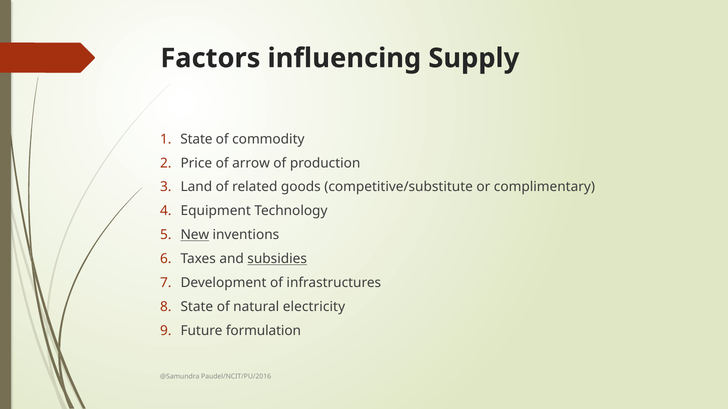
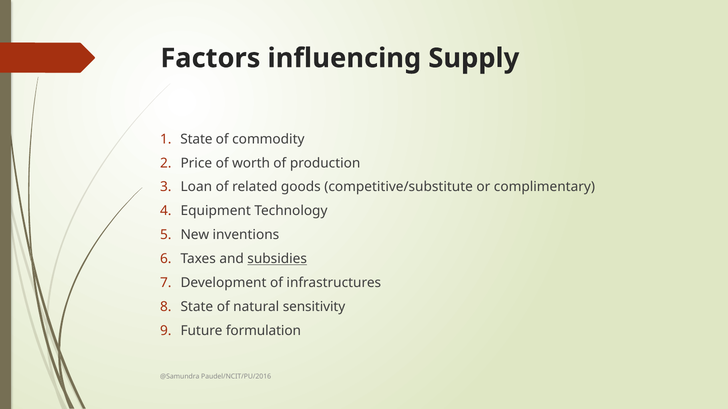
arrow: arrow -> worth
Land: Land -> Loan
New underline: present -> none
electricity: electricity -> sensitivity
